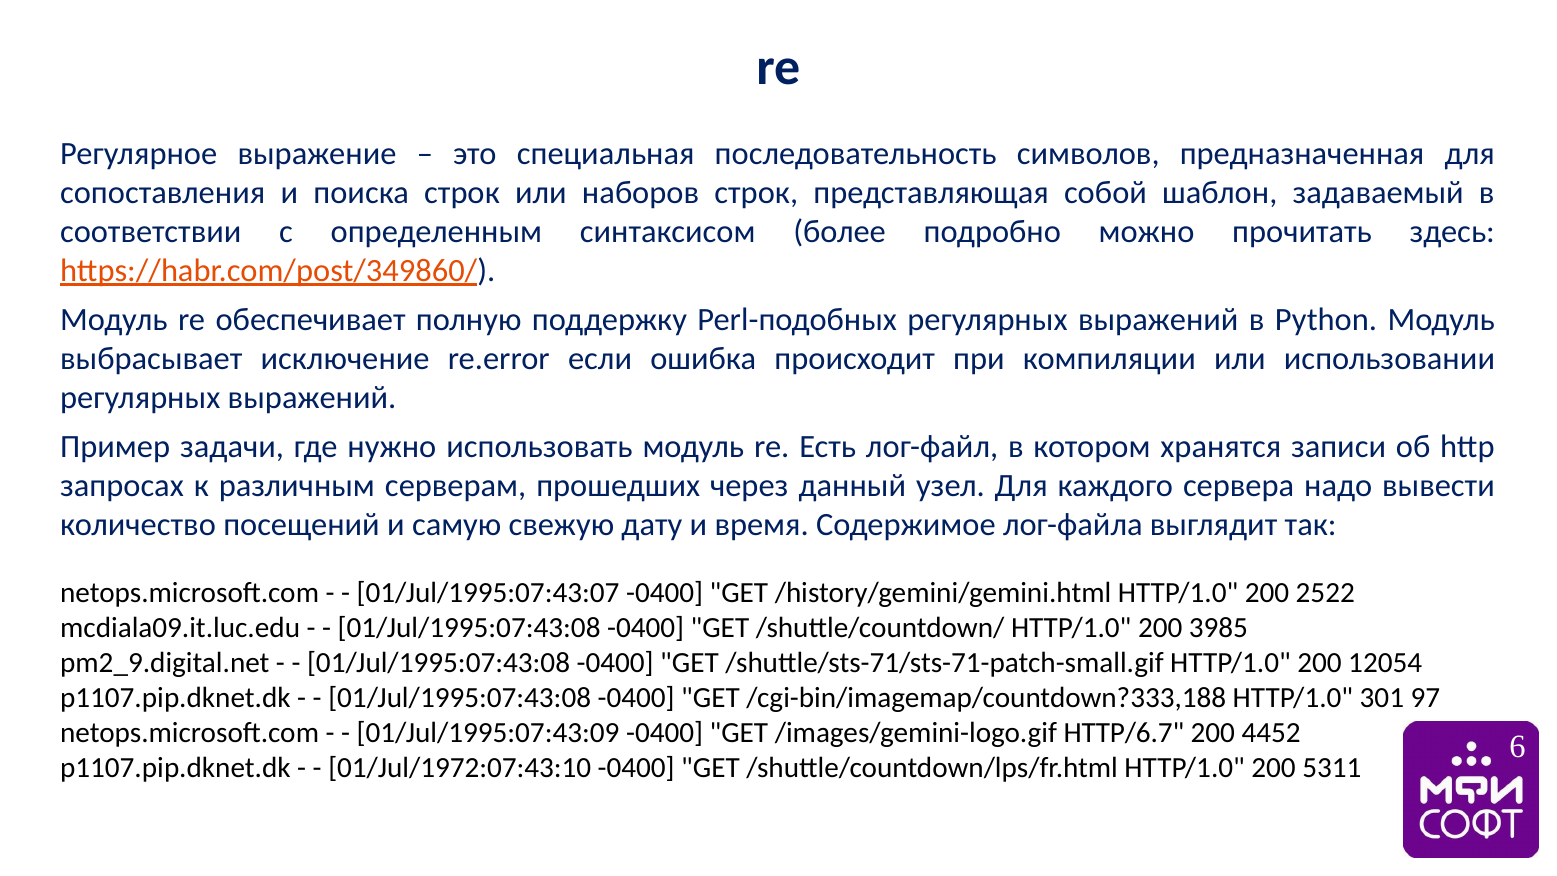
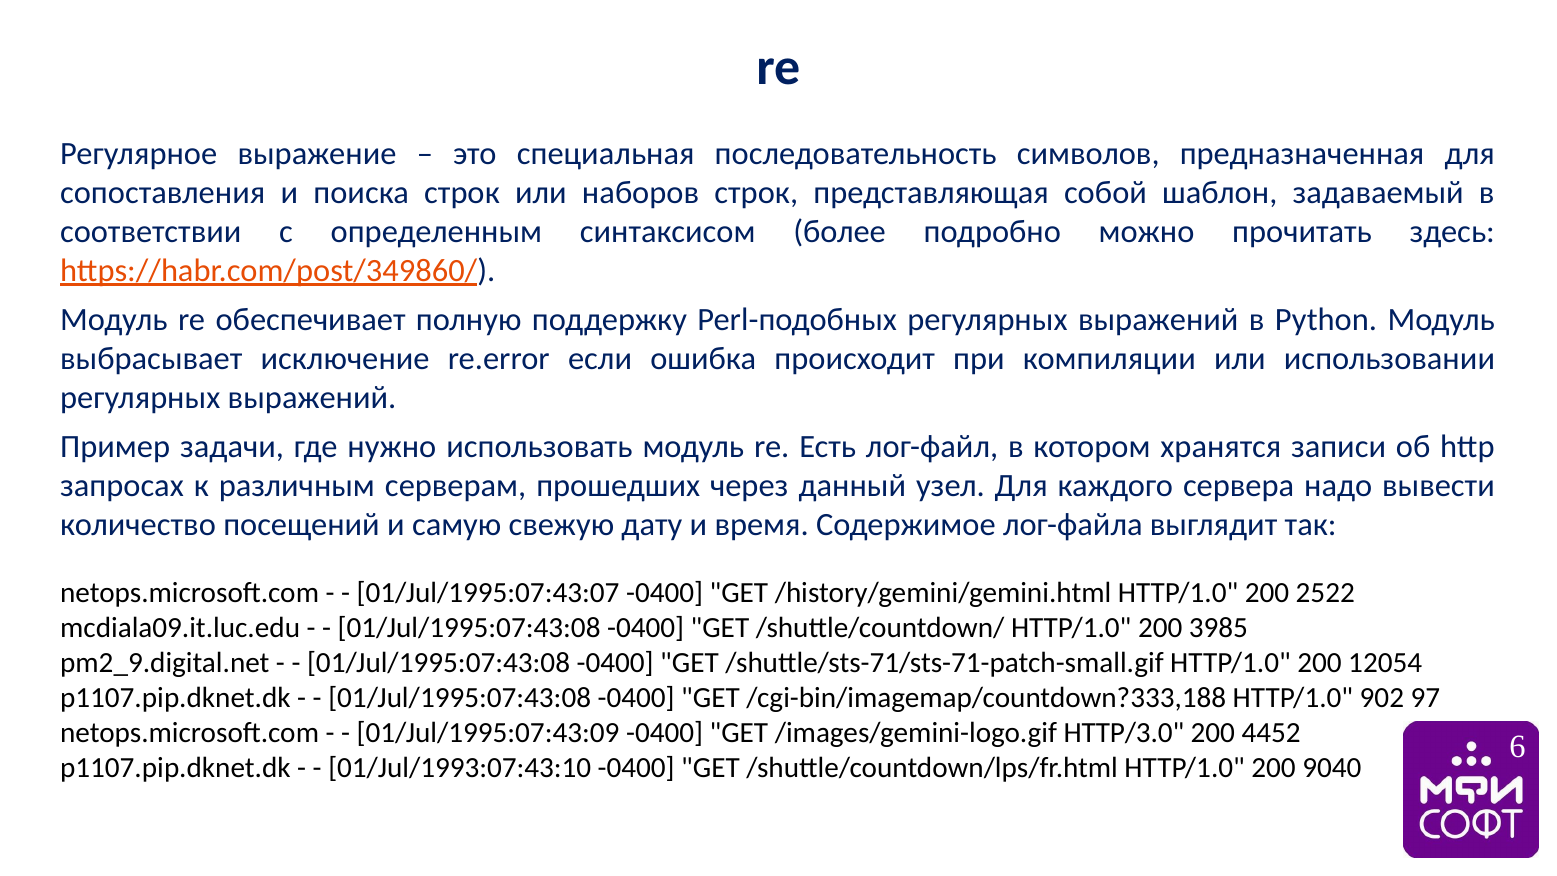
301: 301 -> 902
HTTP/6.7: HTTP/6.7 -> HTTP/3.0
01/Jul/1972:07:43:10: 01/Jul/1972:07:43:10 -> 01/Jul/1993:07:43:10
5311: 5311 -> 9040
